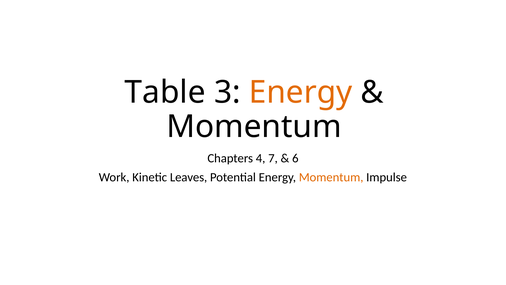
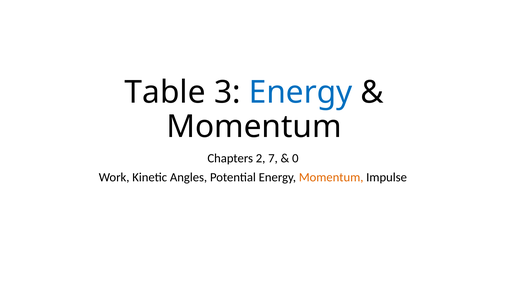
Energy at (301, 92) colour: orange -> blue
4: 4 -> 2
6: 6 -> 0
Leaves: Leaves -> Angles
